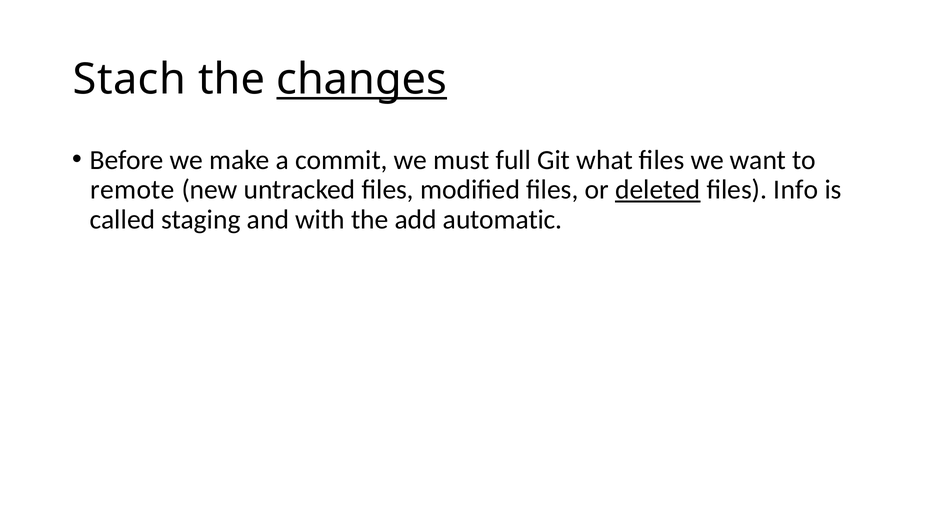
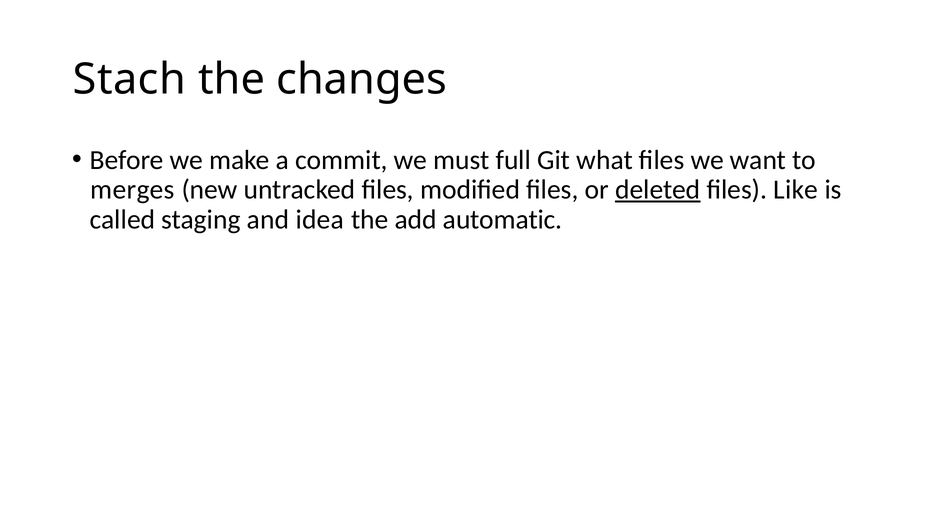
changes underline: present -> none
remote: remote -> merges
Info: Info -> Like
with: with -> idea
